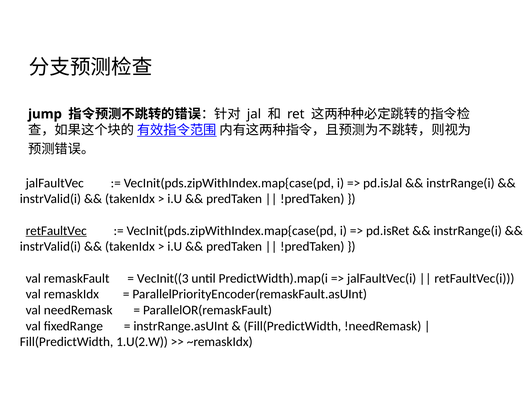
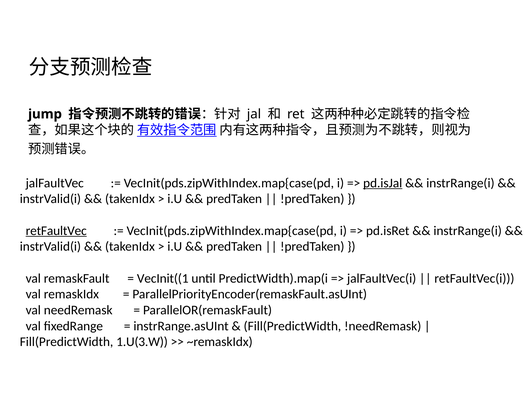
pd.isJal underline: none -> present
VecInit((3: VecInit((3 -> VecInit((1
1.U(2.W: 1.U(2.W -> 1.U(3.W
